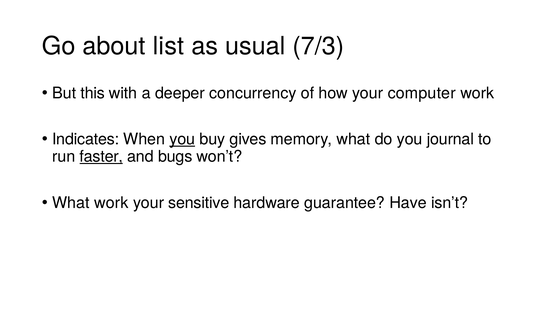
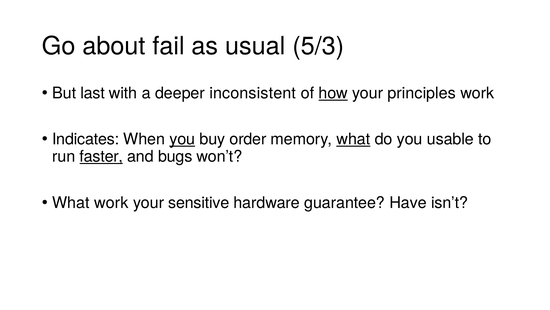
list: list -> fail
7/3: 7/3 -> 5/3
this: this -> last
concurrency: concurrency -> inconsistent
how underline: none -> present
computer: computer -> principles
gives: gives -> order
what at (353, 139) underline: none -> present
journal: journal -> usable
